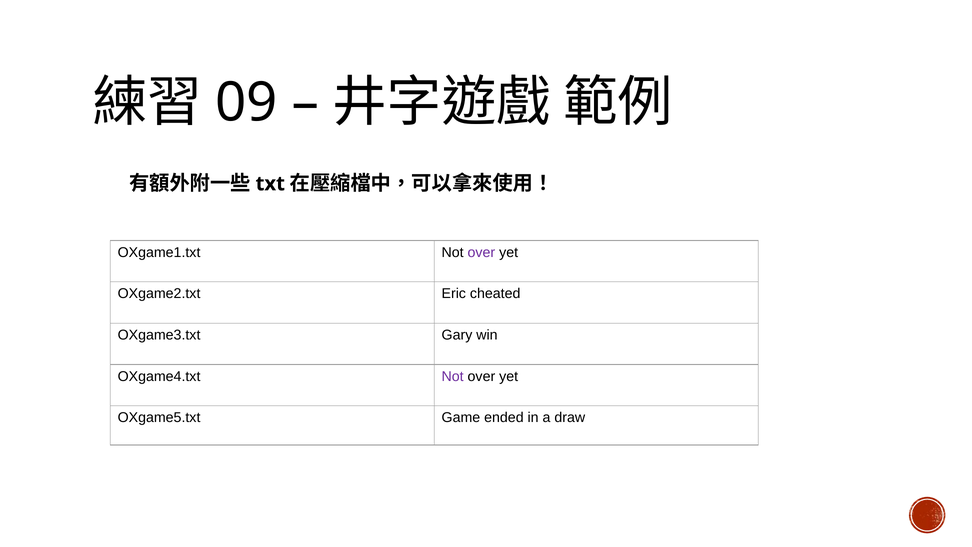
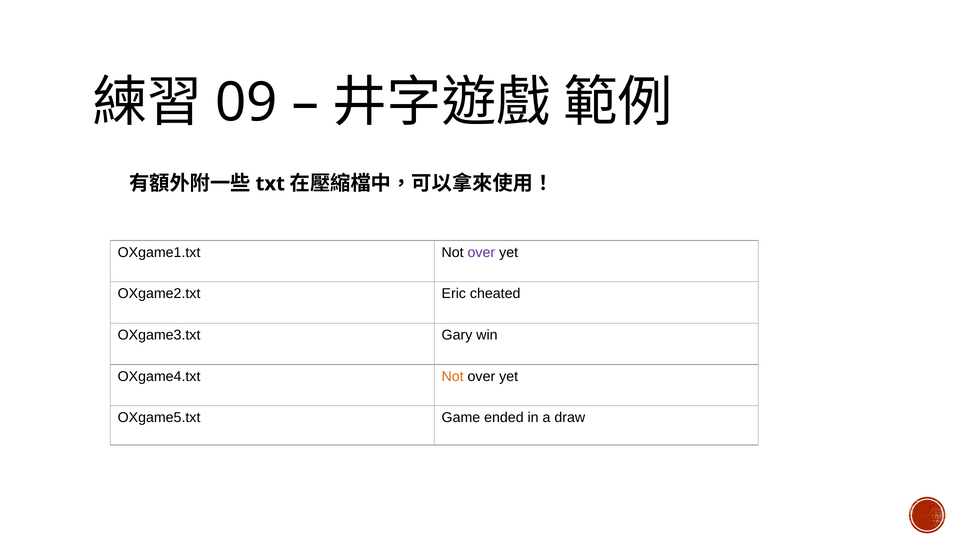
Not at (453, 376) colour: purple -> orange
